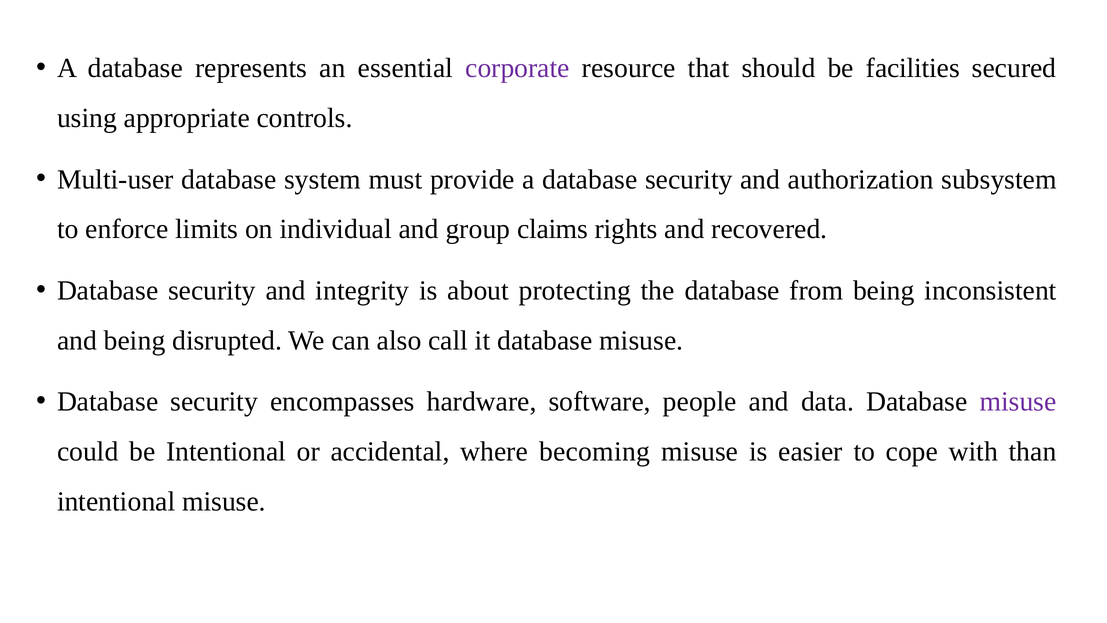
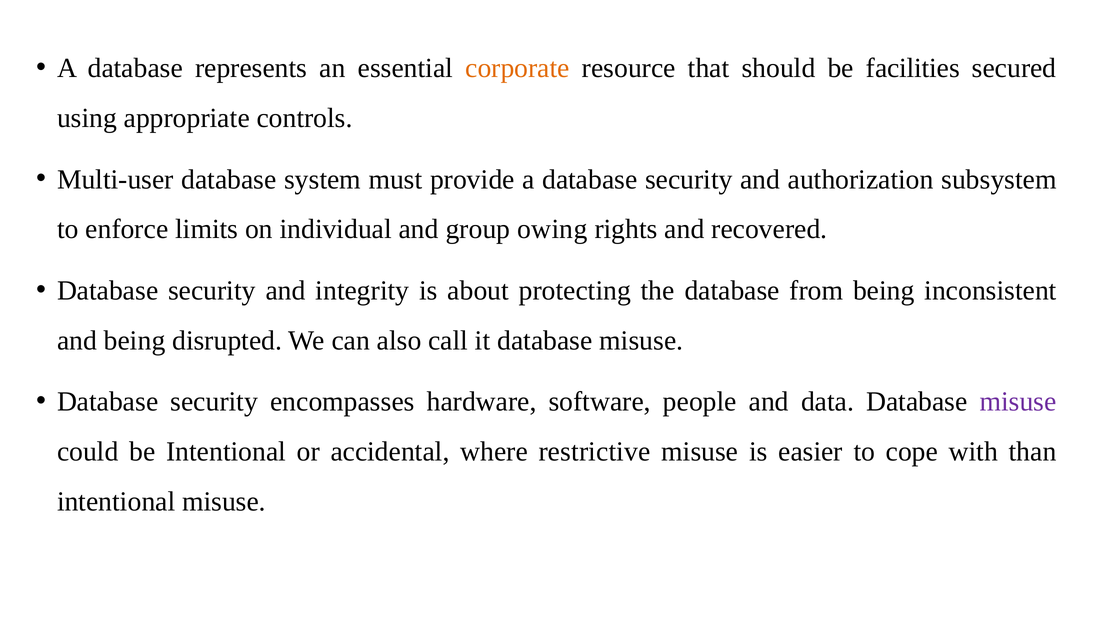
corporate colour: purple -> orange
claims: claims -> owing
becoming: becoming -> restrictive
